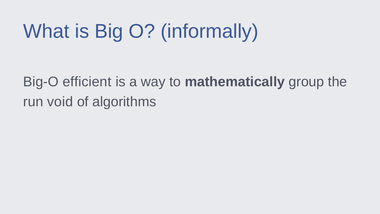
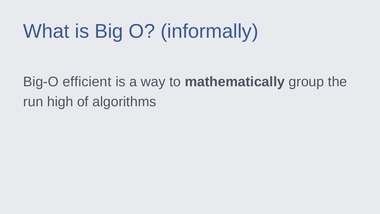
void: void -> high
